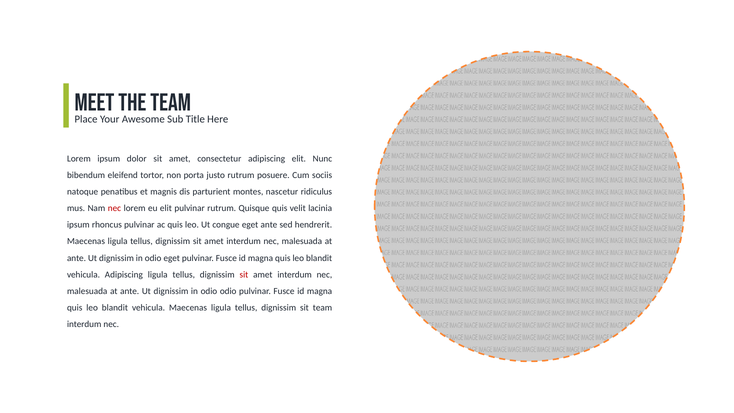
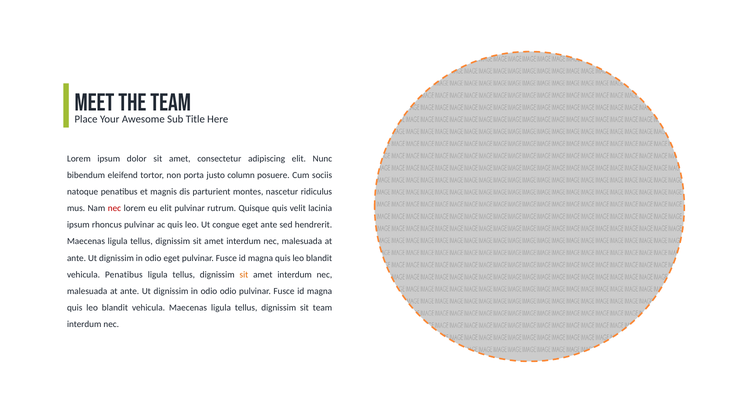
justo rutrum: rutrum -> column
vehicula Adipiscing: Adipiscing -> Penatibus
sit at (244, 274) colour: red -> orange
